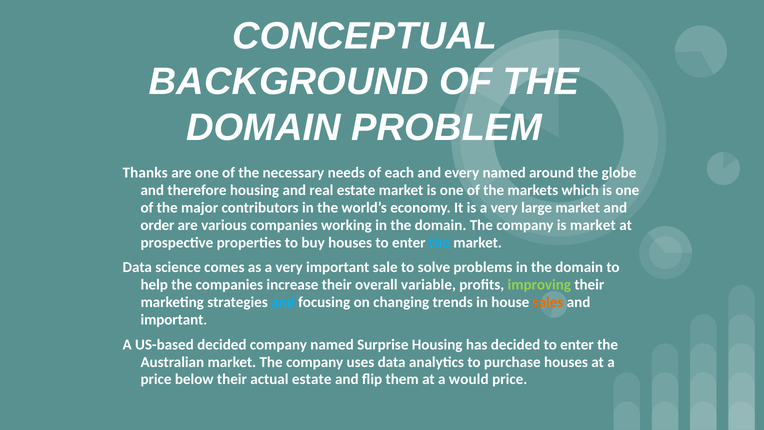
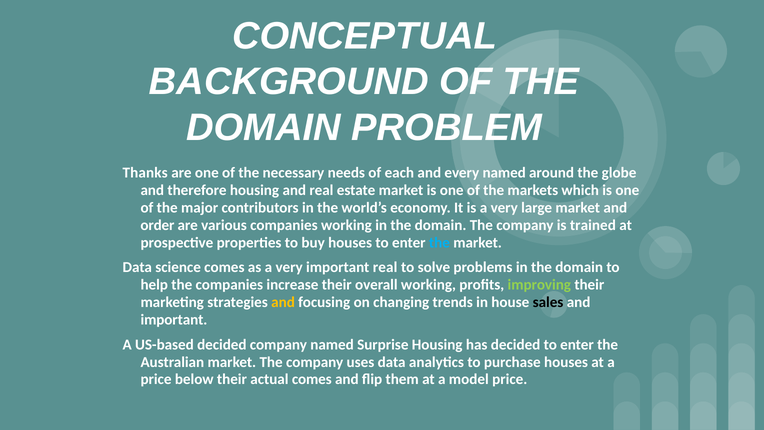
is market: market -> trained
important sale: sale -> real
overall variable: variable -> working
and at (283, 302) colour: light blue -> yellow
sales colour: orange -> black
actual estate: estate -> comes
would: would -> model
